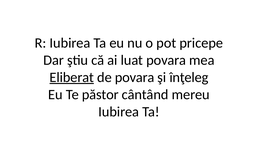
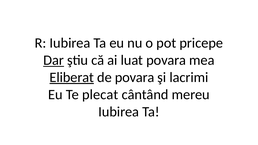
Dar underline: none -> present
înţeleg: înţeleg -> lacrimi
păstor: păstor -> plecat
